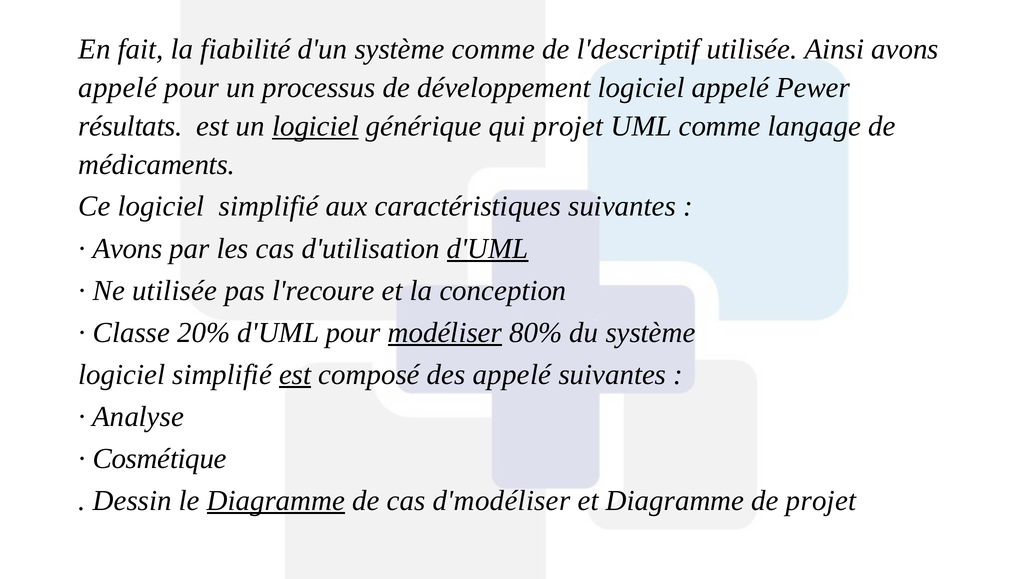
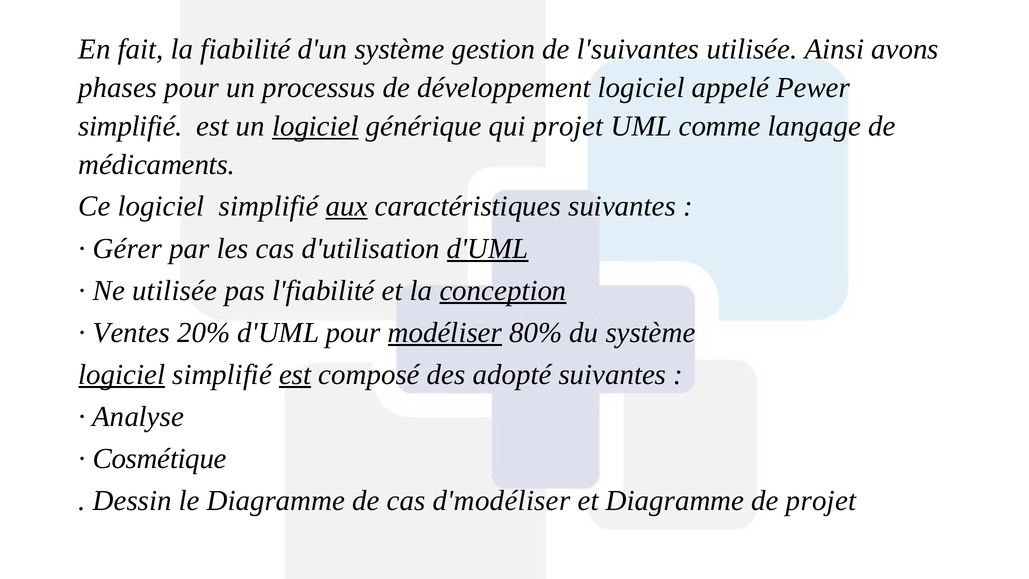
système comme: comme -> gestion
l'descriptif: l'descriptif -> l'suivantes
appelé at (118, 88): appelé -> phases
résultats at (130, 126): résultats -> simplifié
aux underline: none -> present
Avons at (128, 248): Avons -> Gérer
l'recoure: l'recoure -> l'fiabilité
conception underline: none -> present
Classe: Classe -> Ventes
logiciel at (122, 374) underline: none -> present
des appelé: appelé -> adopté
Diagramme at (276, 500) underline: present -> none
